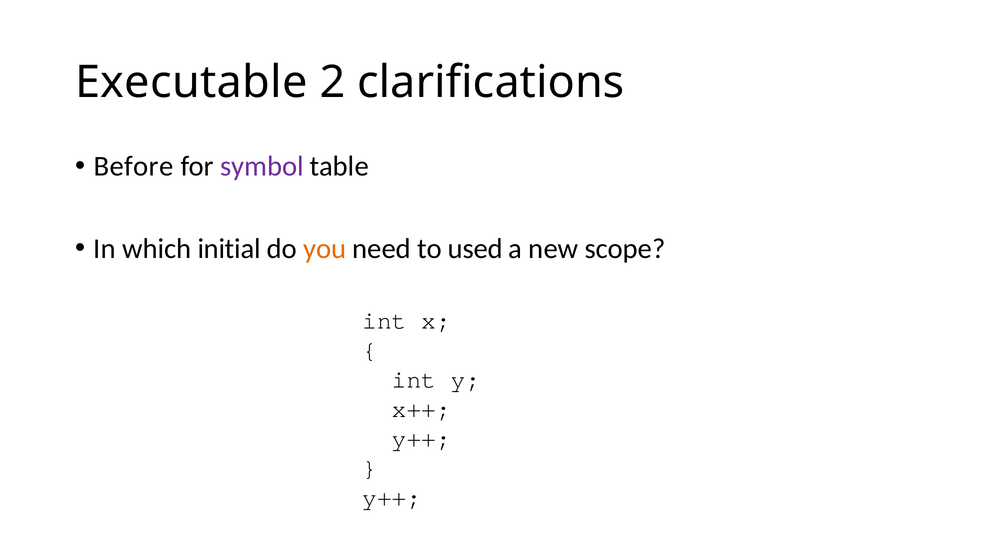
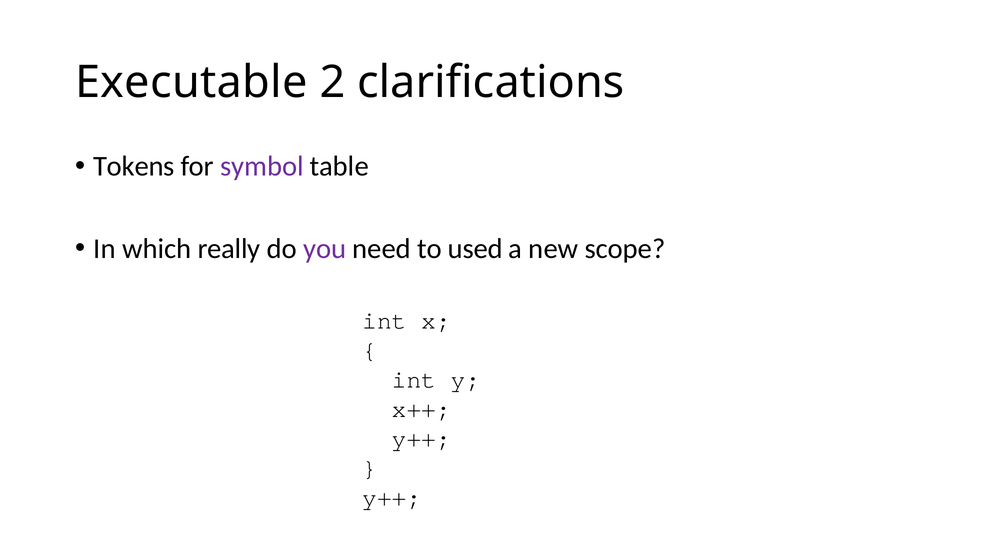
Before: Before -> Tokens
initial: initial -> really
you colour: orange -> purple
